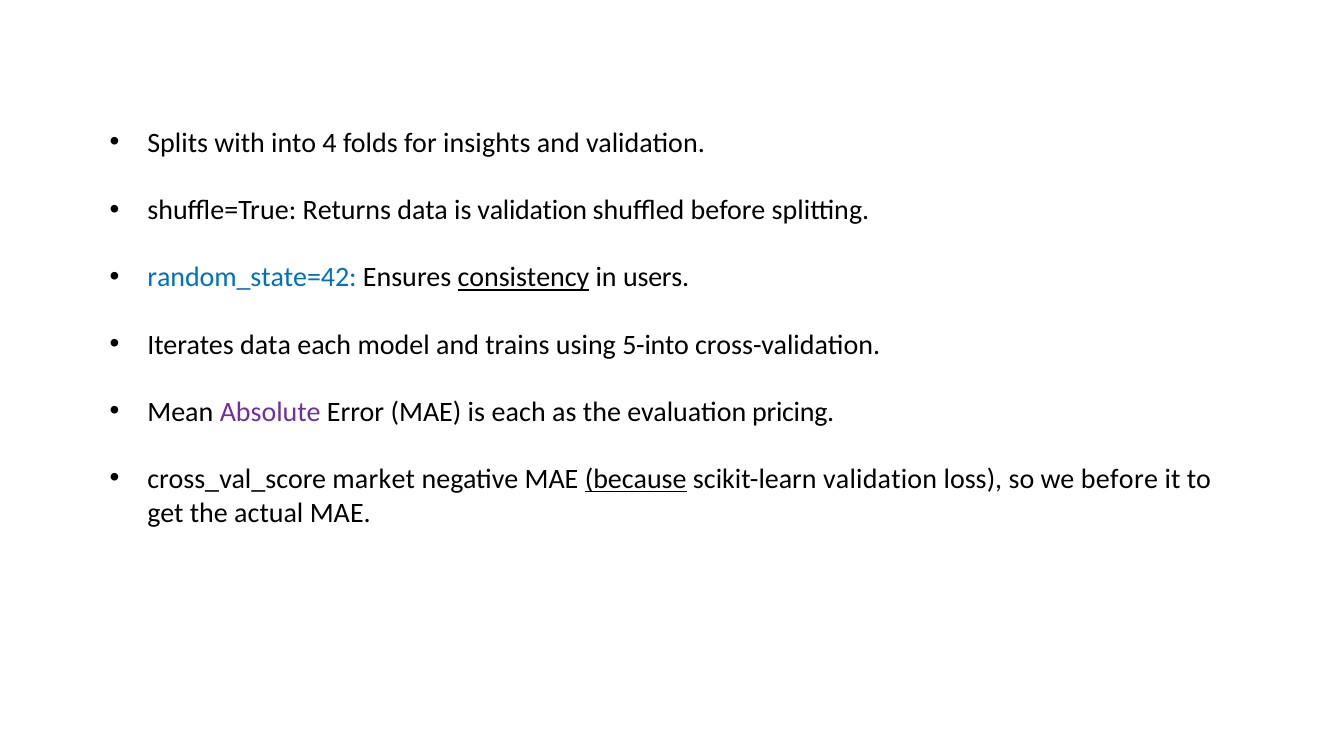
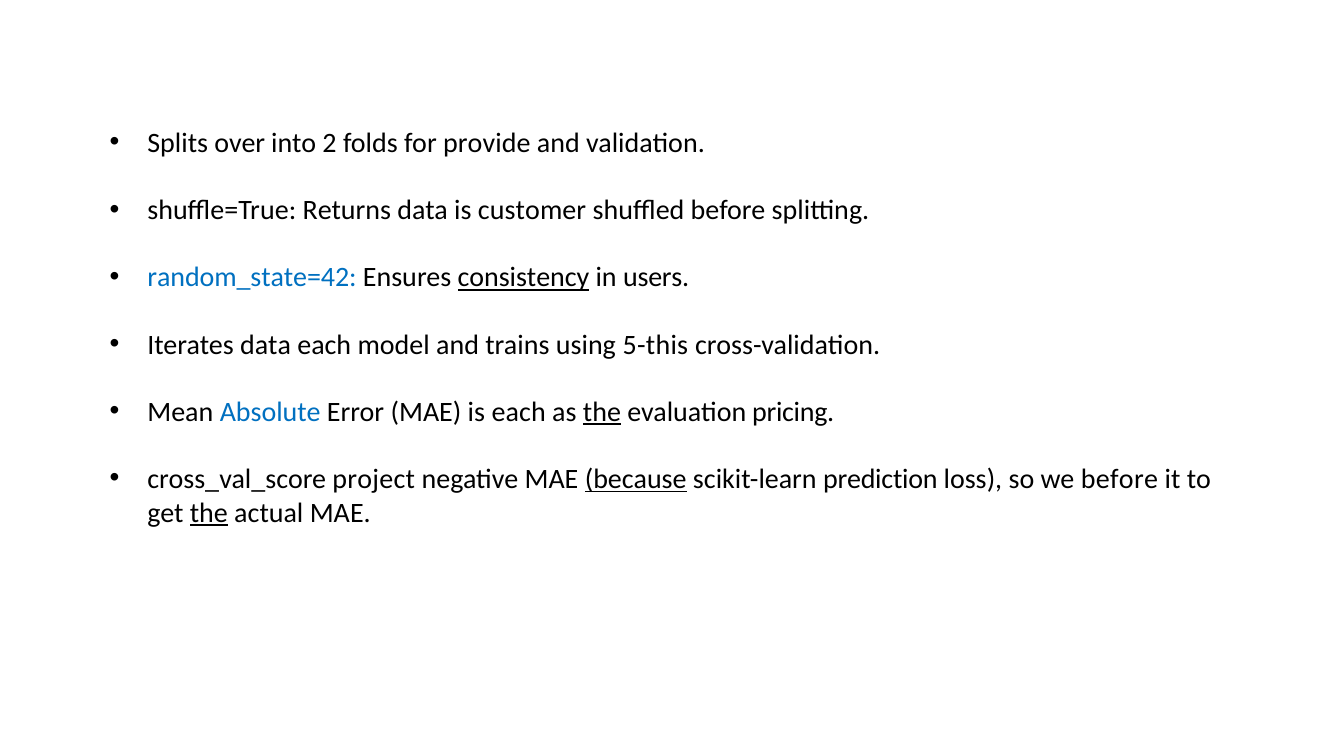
with: with -> over
4: 4 -> 2
insights: insights -> provide
is validation: validation -> customer
5-into: 5-into -> 5-this
Absolute colour: purple -> blue
the at (602, 412) underline: none -> present
market: market -> project
scikit-learn validation: validation -> prediction
the at (209, 513) underline: none -> present
